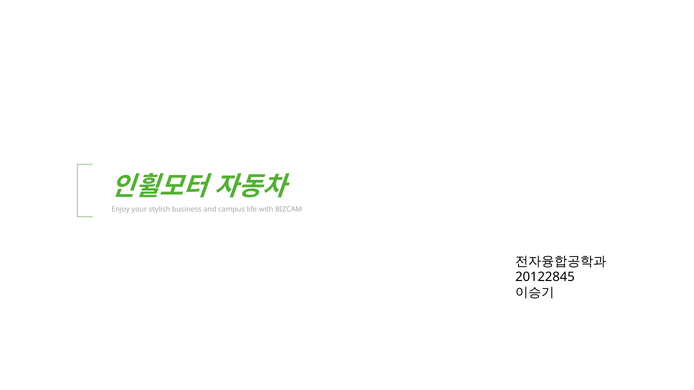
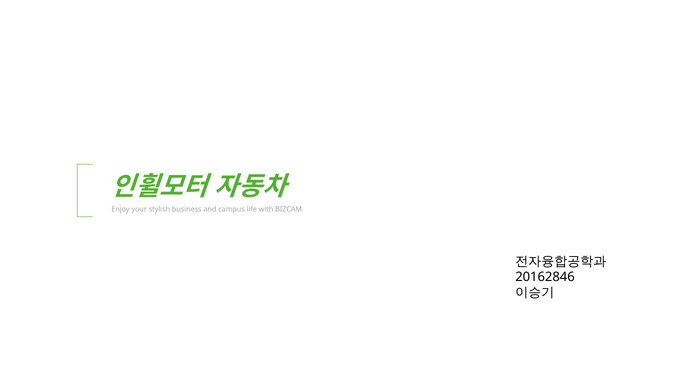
20122845: 20122845 -> 20162846
